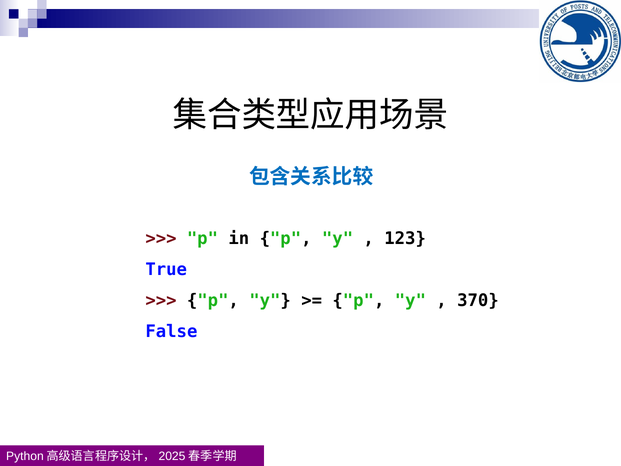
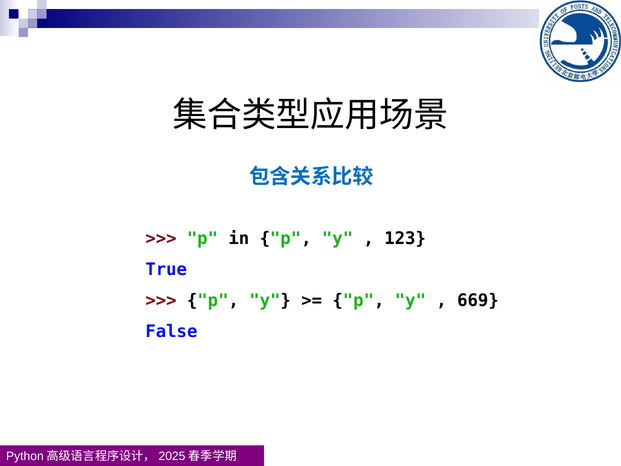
370: 370 -> 669
